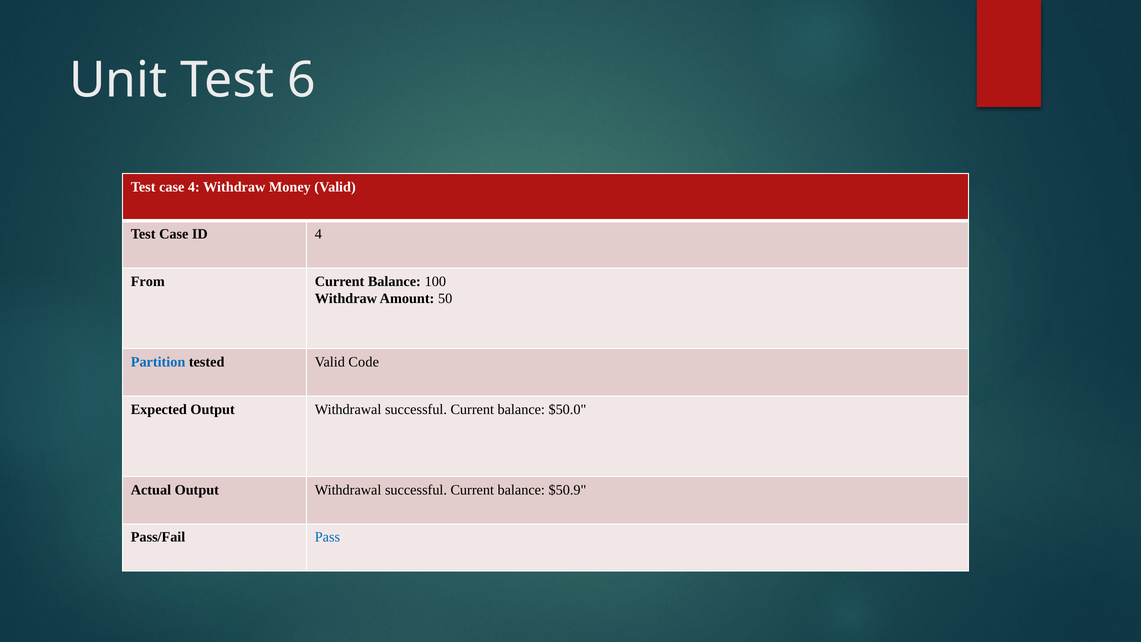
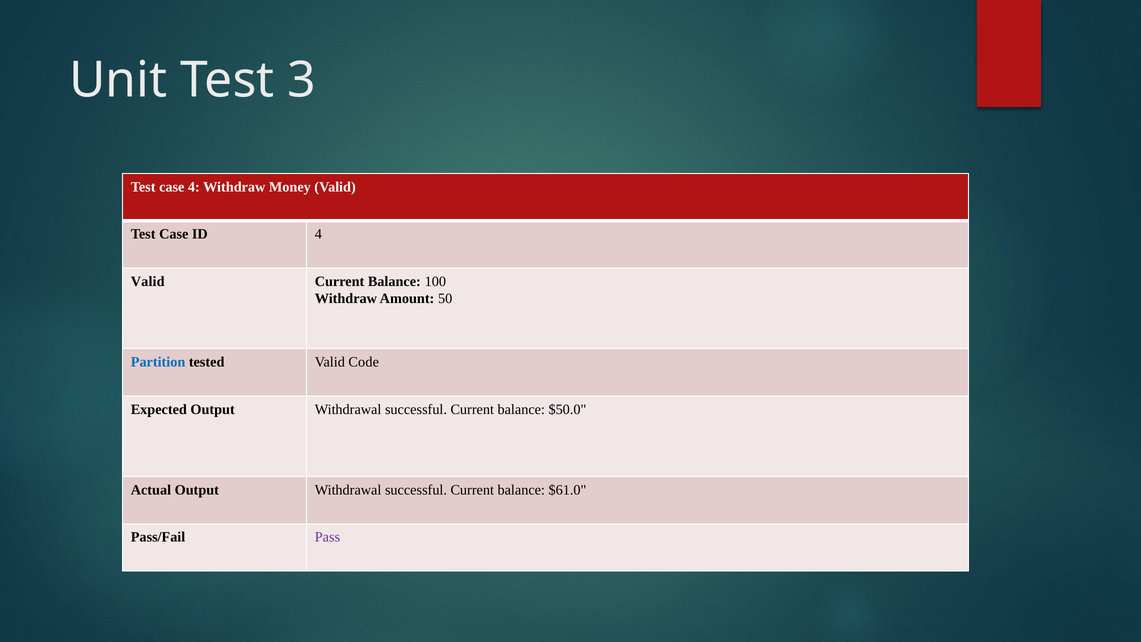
6: 6 -> 3
From at (148, 281): From -> Valid
$50.9: $50.9 -> $61.0
Pass colour: blue -> purple
